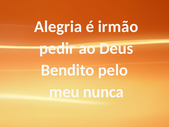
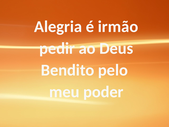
nunca: nunca -> poder
